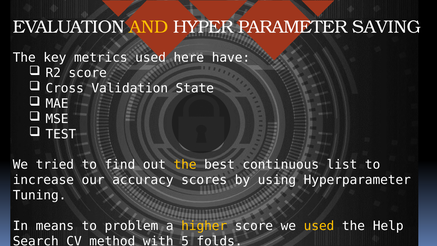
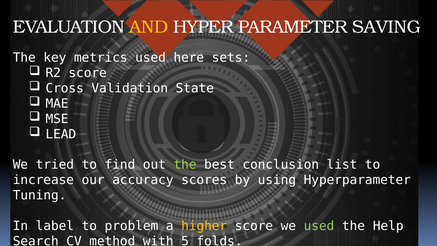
have: have -> sets
TEST: TEST -> LEAD
the at (185, 165) colour: yellow -> light green
continuous: continuous -> conclusion
means: means -> label
used at (319, 226) colour: yellow -> light green
